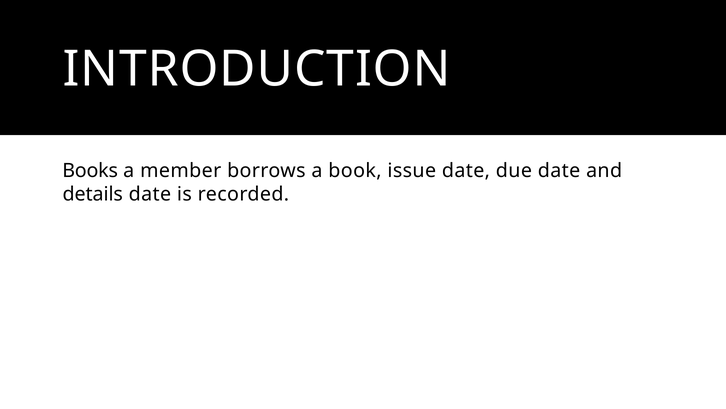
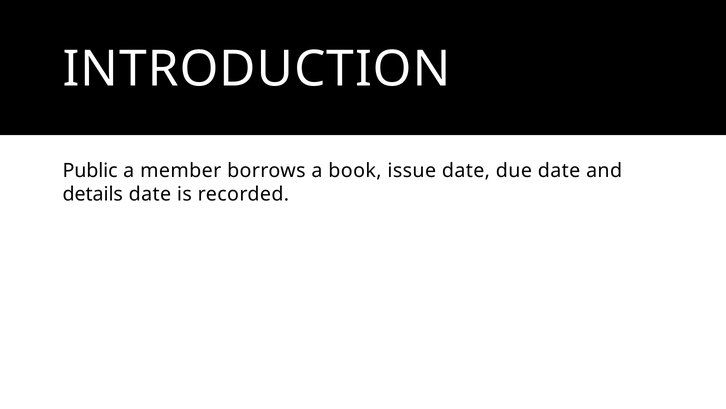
Books: Books -> Public
